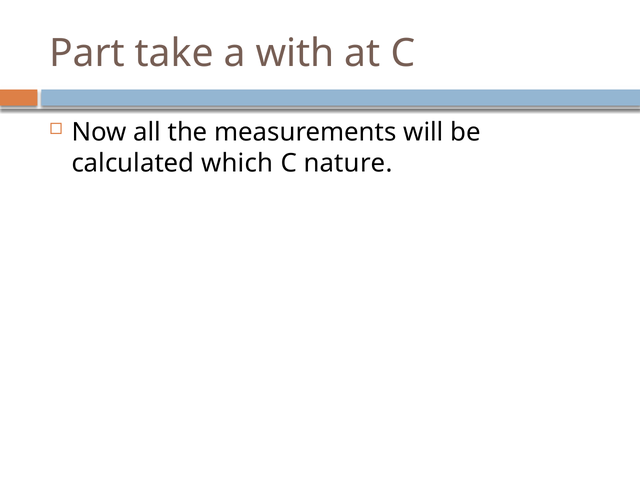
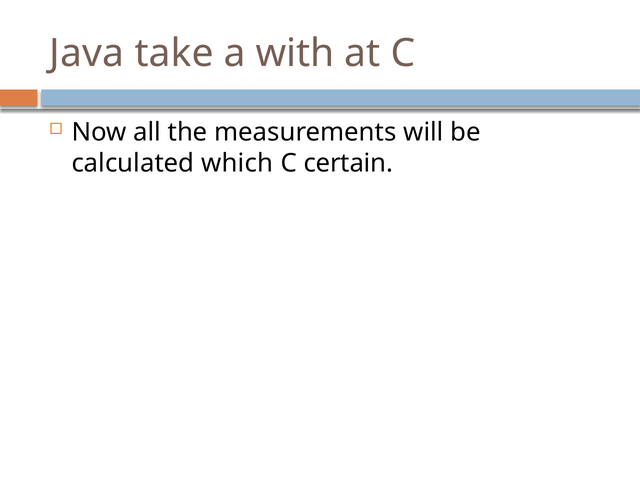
Part: Part -> Java
nature: nature -> certain
